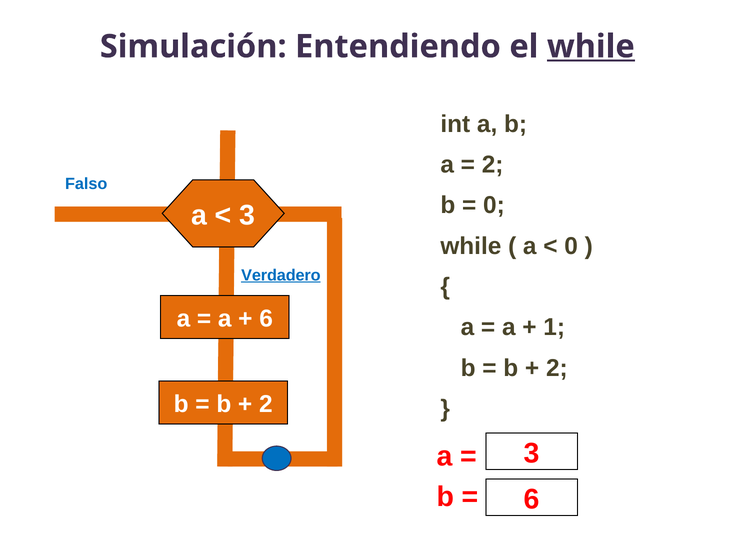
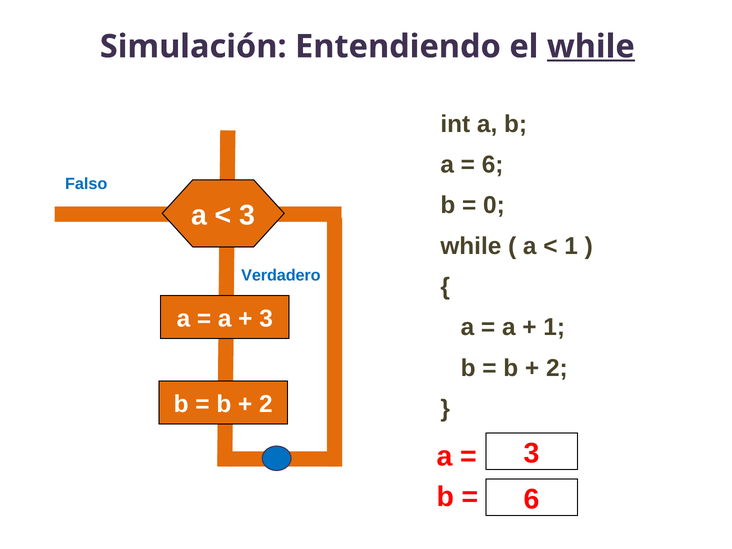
2 at (493, 165): 2 -> 6
0 at (571, 246): 0 -> 1
Verdadero underline: present -> none
6 at (266, 319): 6 -> 3
